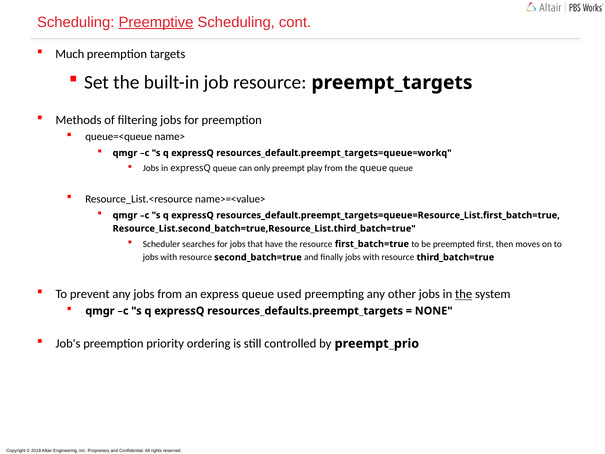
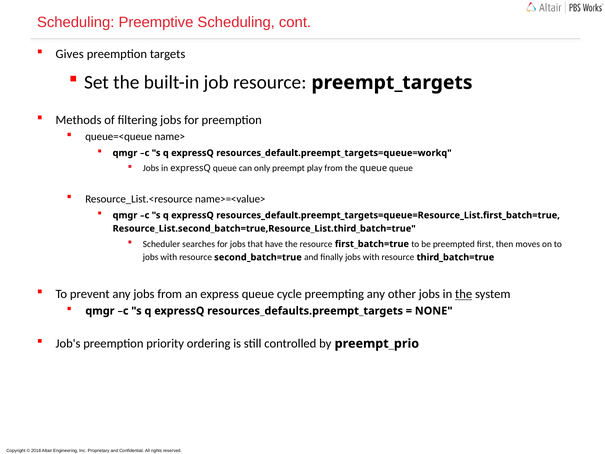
Preemptive underline: present -> none
Much: Much -> Gives
used: used -> cycle
